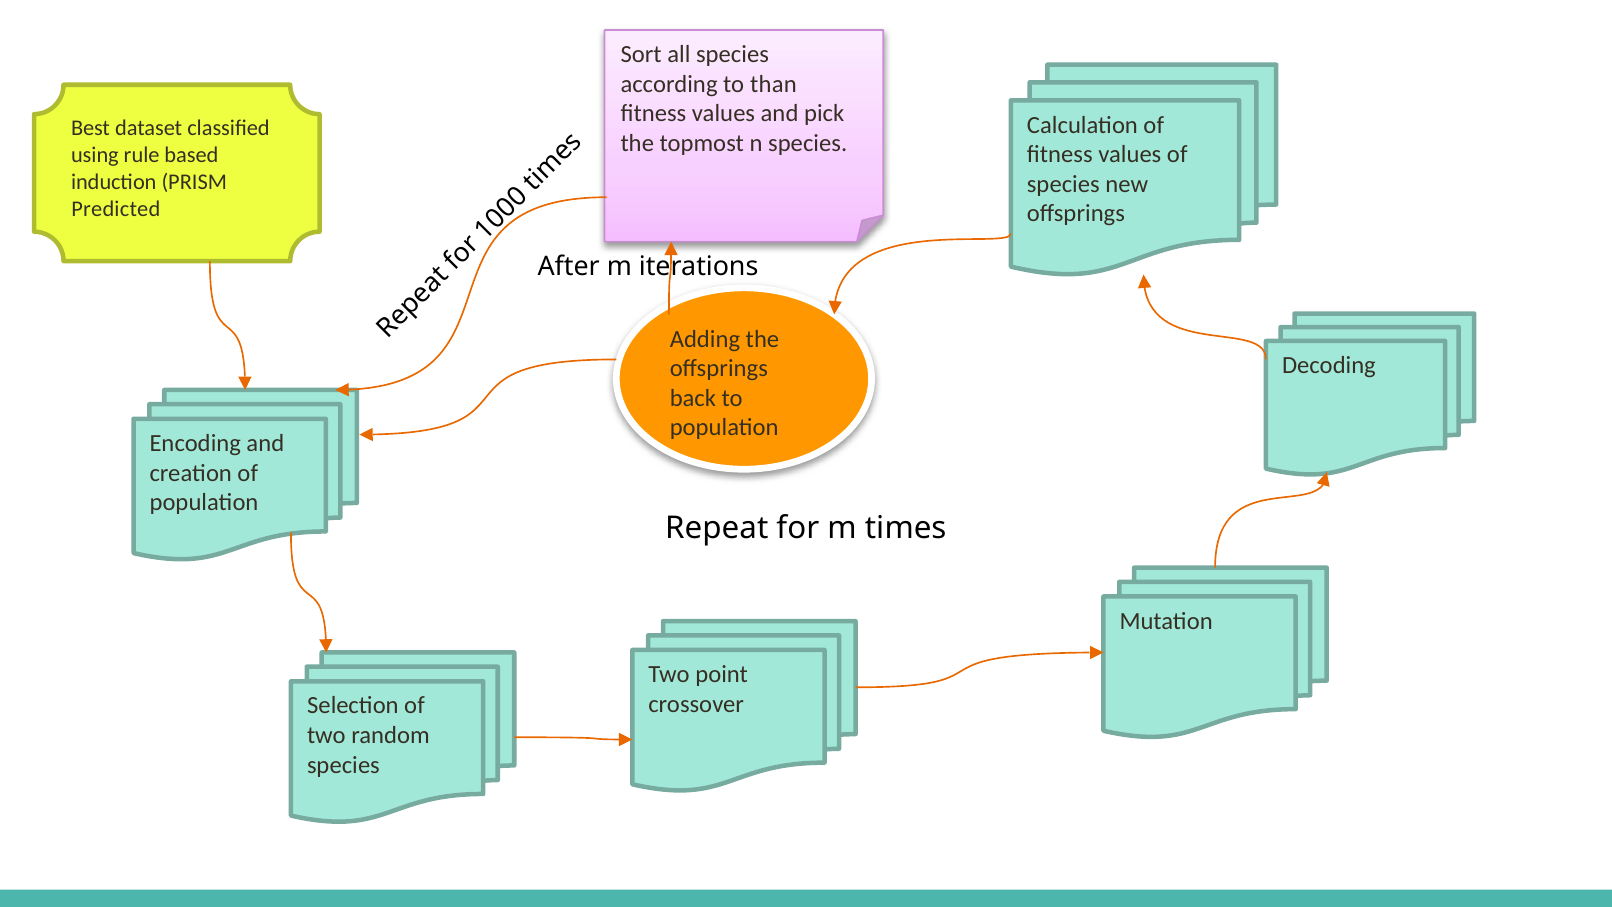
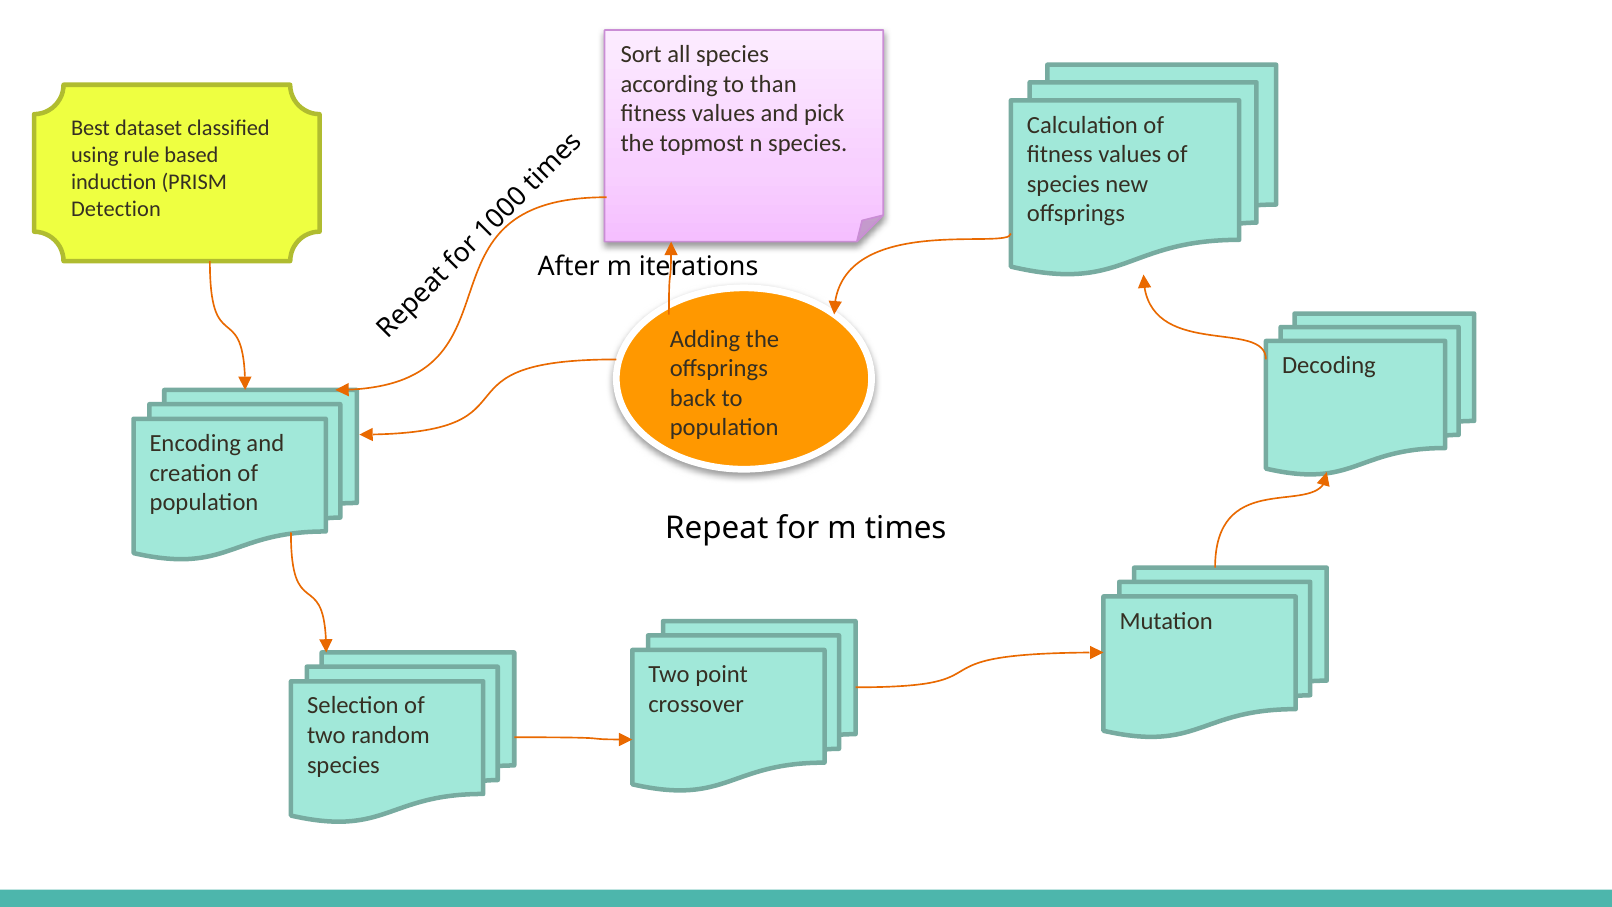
Predicted: Predicted -> Detection
